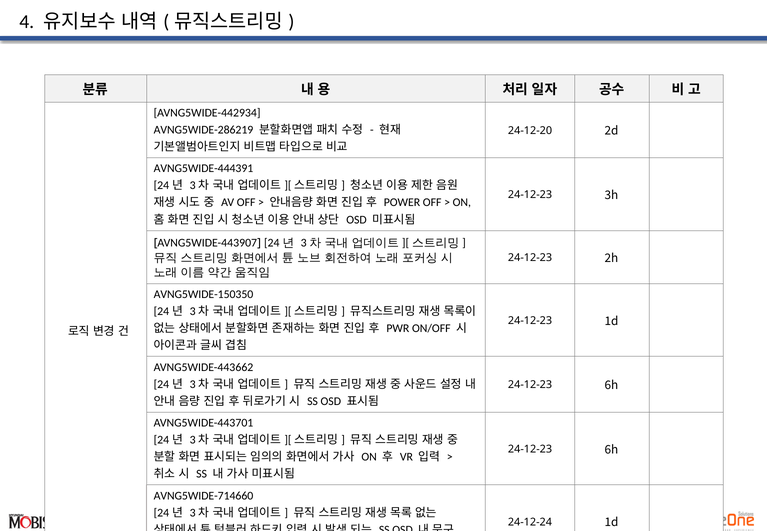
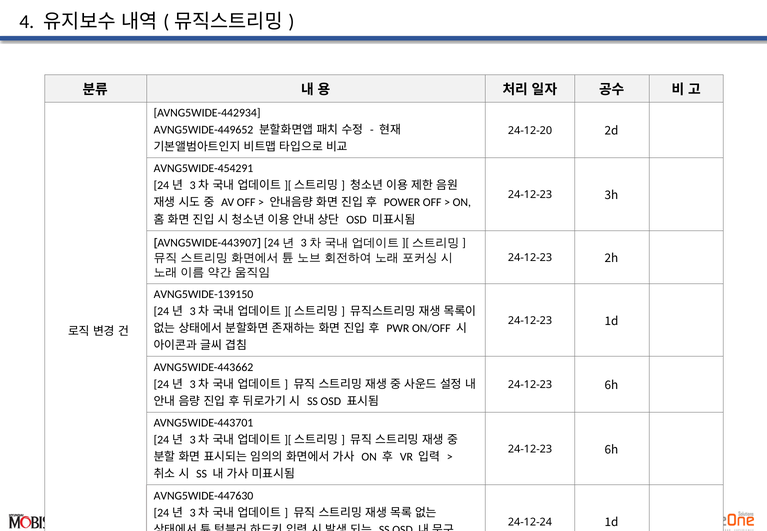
AVNG5WIDE-286219: AVNG5WIDE-286219 -> AVNG5WIDE-449652
AVNG5WIDE-444391: AVNG5WIDE-444391 -> AVNG5WIDE-454291
AVNG5WIDE-150350: AVNG5WIDE-150350 -> AVNG5WIDE-139150
AVNG5WIDE-714660: AVNG5WIDE-714660 -> AVNG5WIDE-447630
